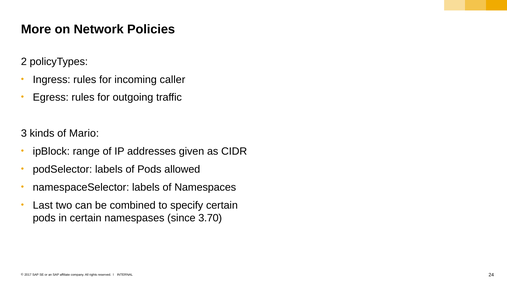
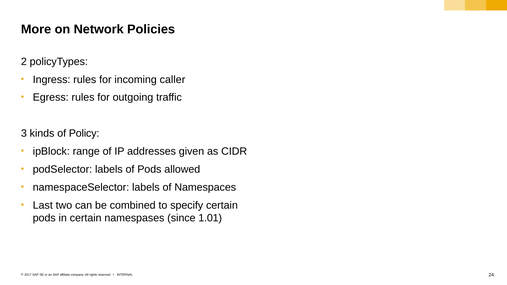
Mario: Mario -> Policy
3.70: 3.70 -> 1.01
